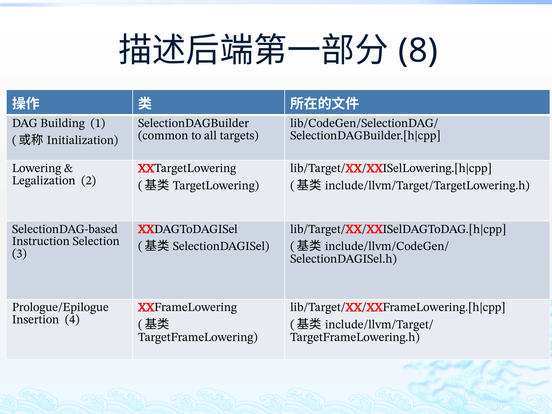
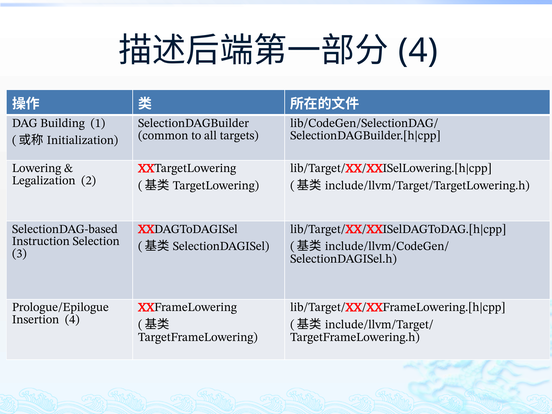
8 at (418, 51): 8 -> 4
